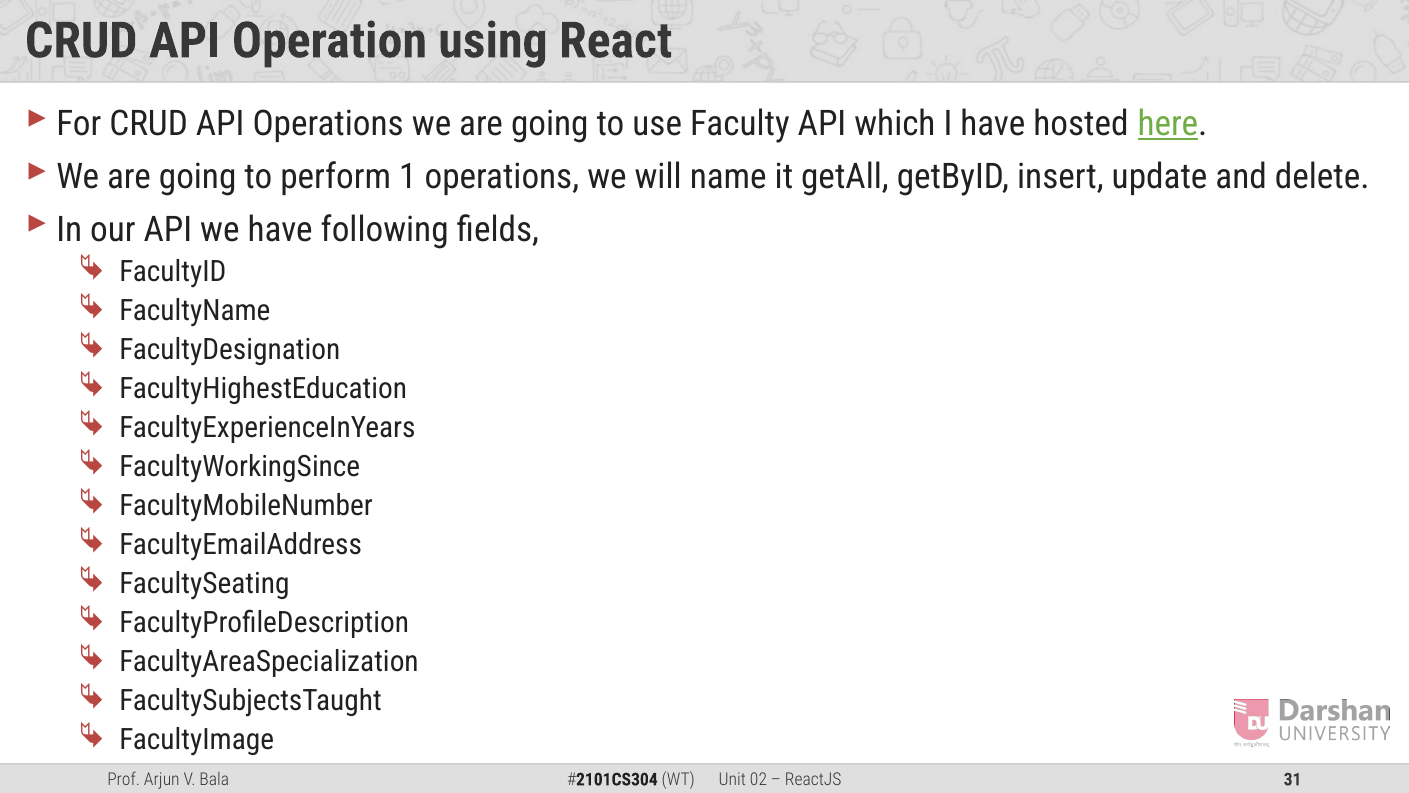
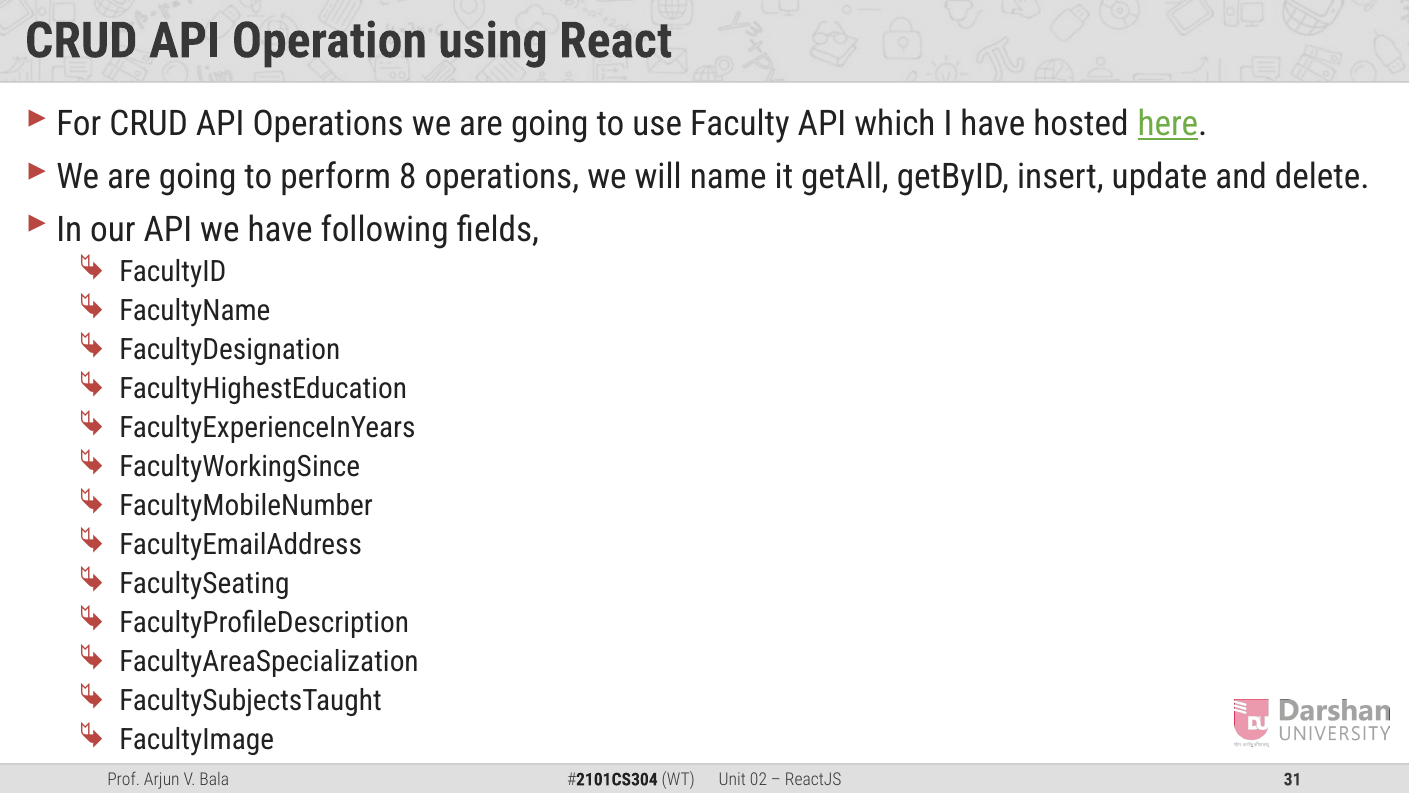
1: 1 -> 8
